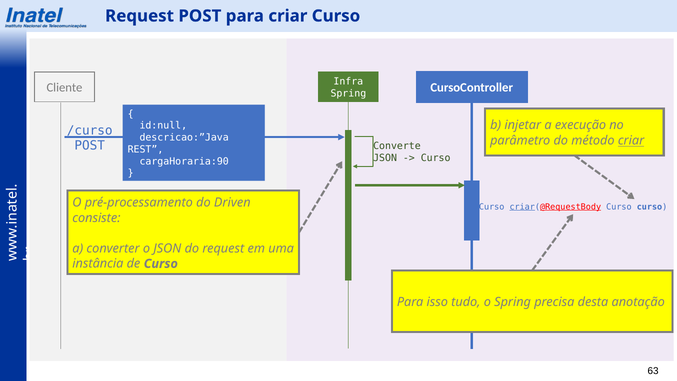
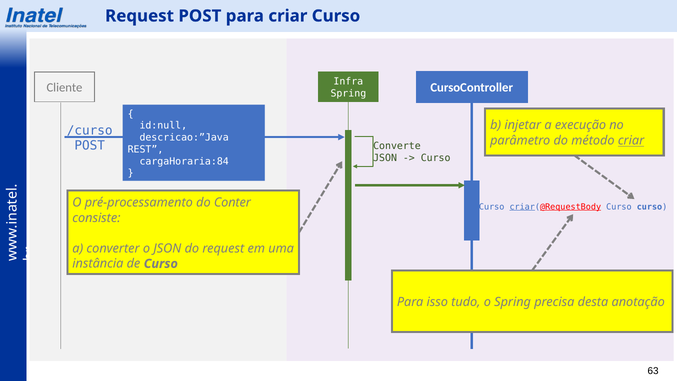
cargaHoraria:90: cargaHoraria:90 -> cargaHoraria:84
Driven: Driven -> Conter
